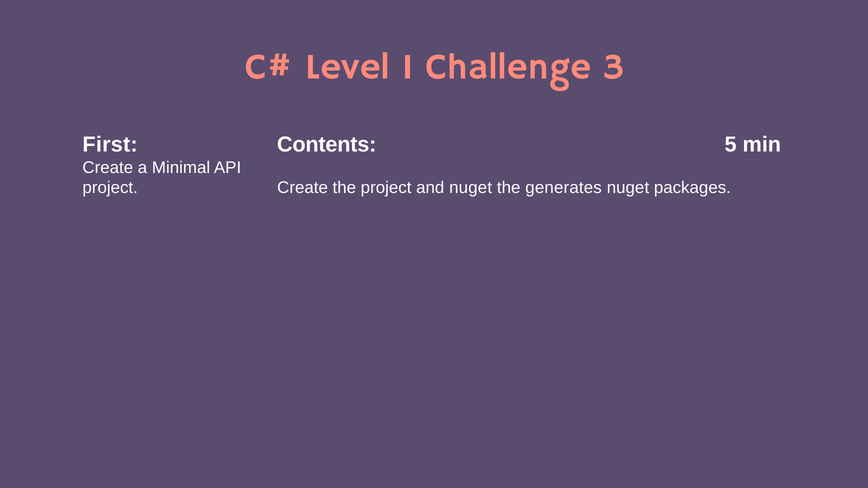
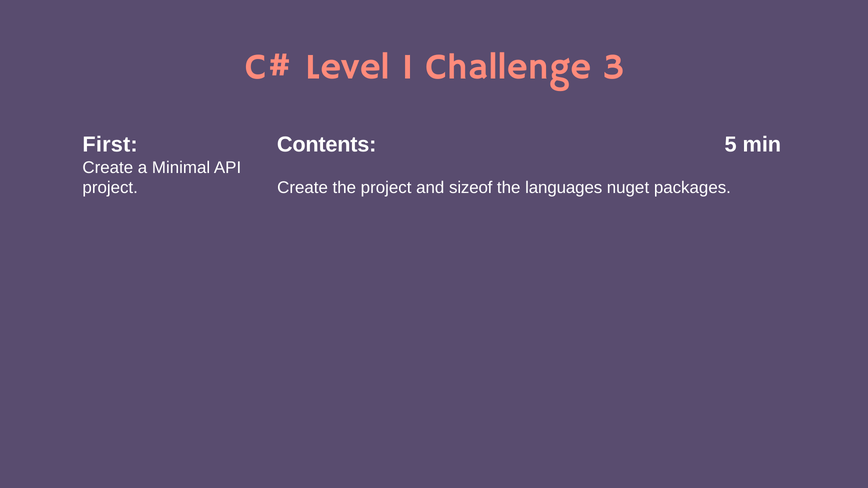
and nuget: nuget -> sizeof
generates: generates -> languages
